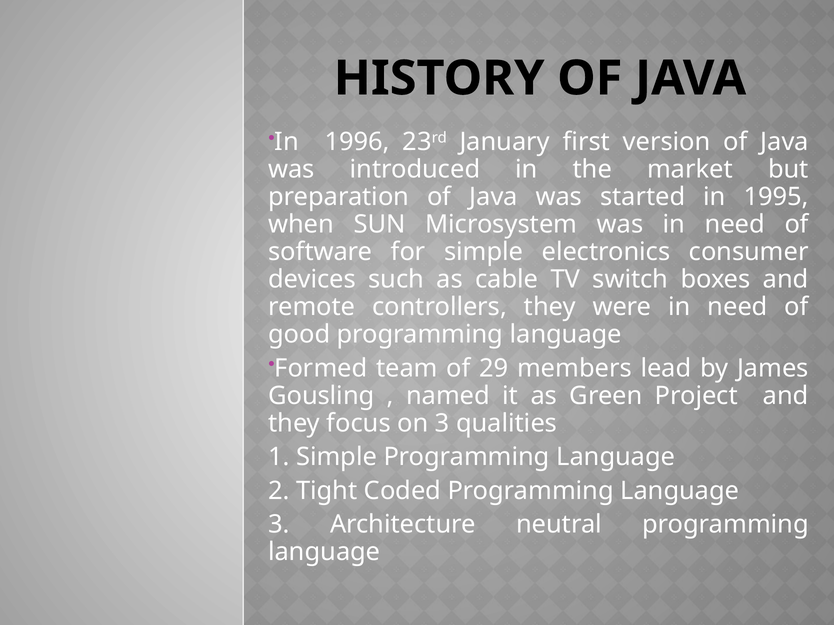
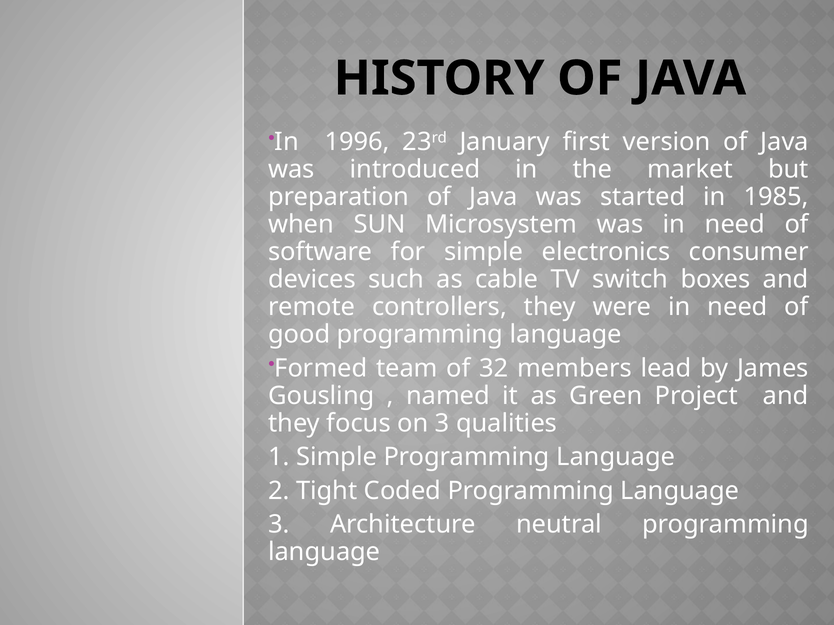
1995: 1995 -> 1985
29: 29 -> 32
